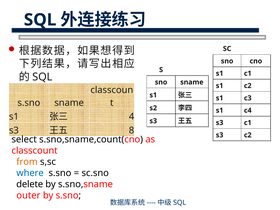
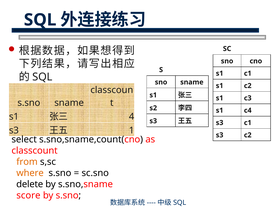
8: 8 -> 1
where colour: blue -> orange
outer: outer -> score
